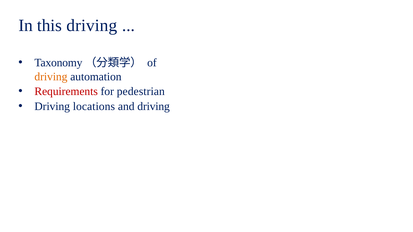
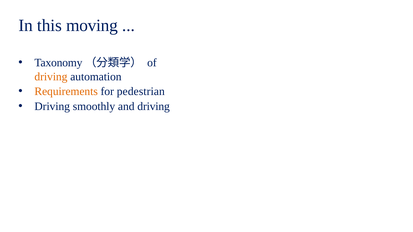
this driving: driving -> moving
Requirements colour: red -> orange
locations: locations -> smoothly
